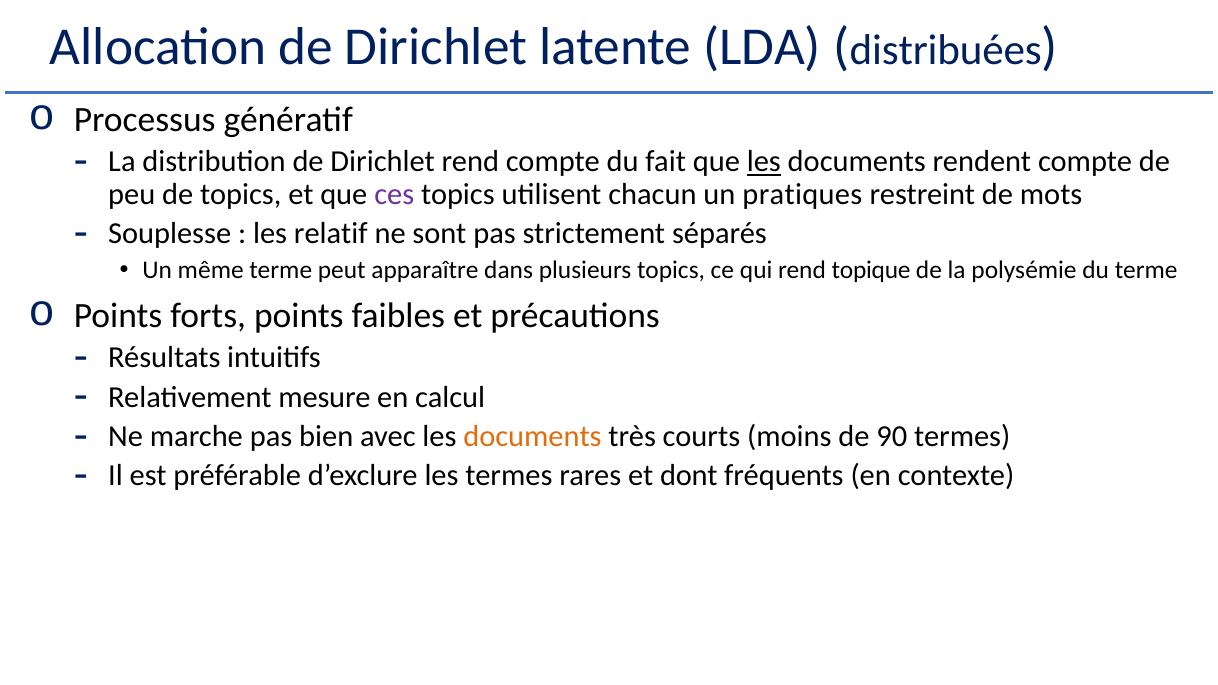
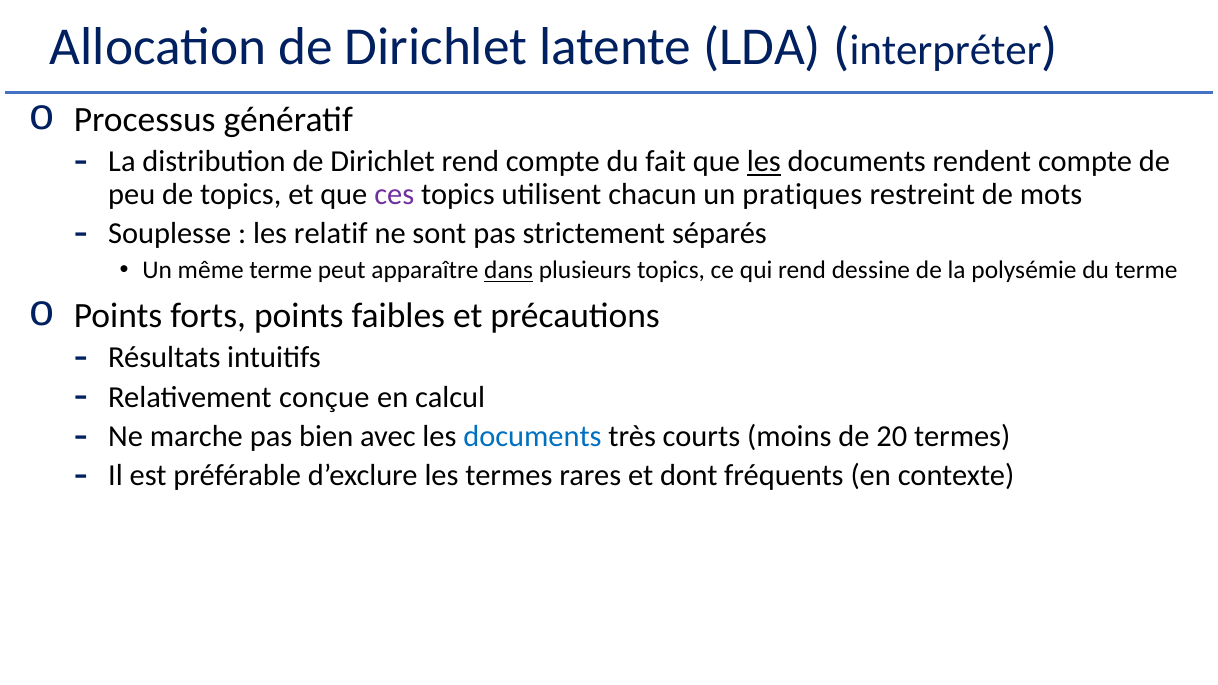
distribuées: distribuées -> interpréter
dans underline: none -> present
topique: topique -> dessine
mesure: mesure -> conçue
documents at (533, 436) colour: orange -> blue
90: 90 -> 20
